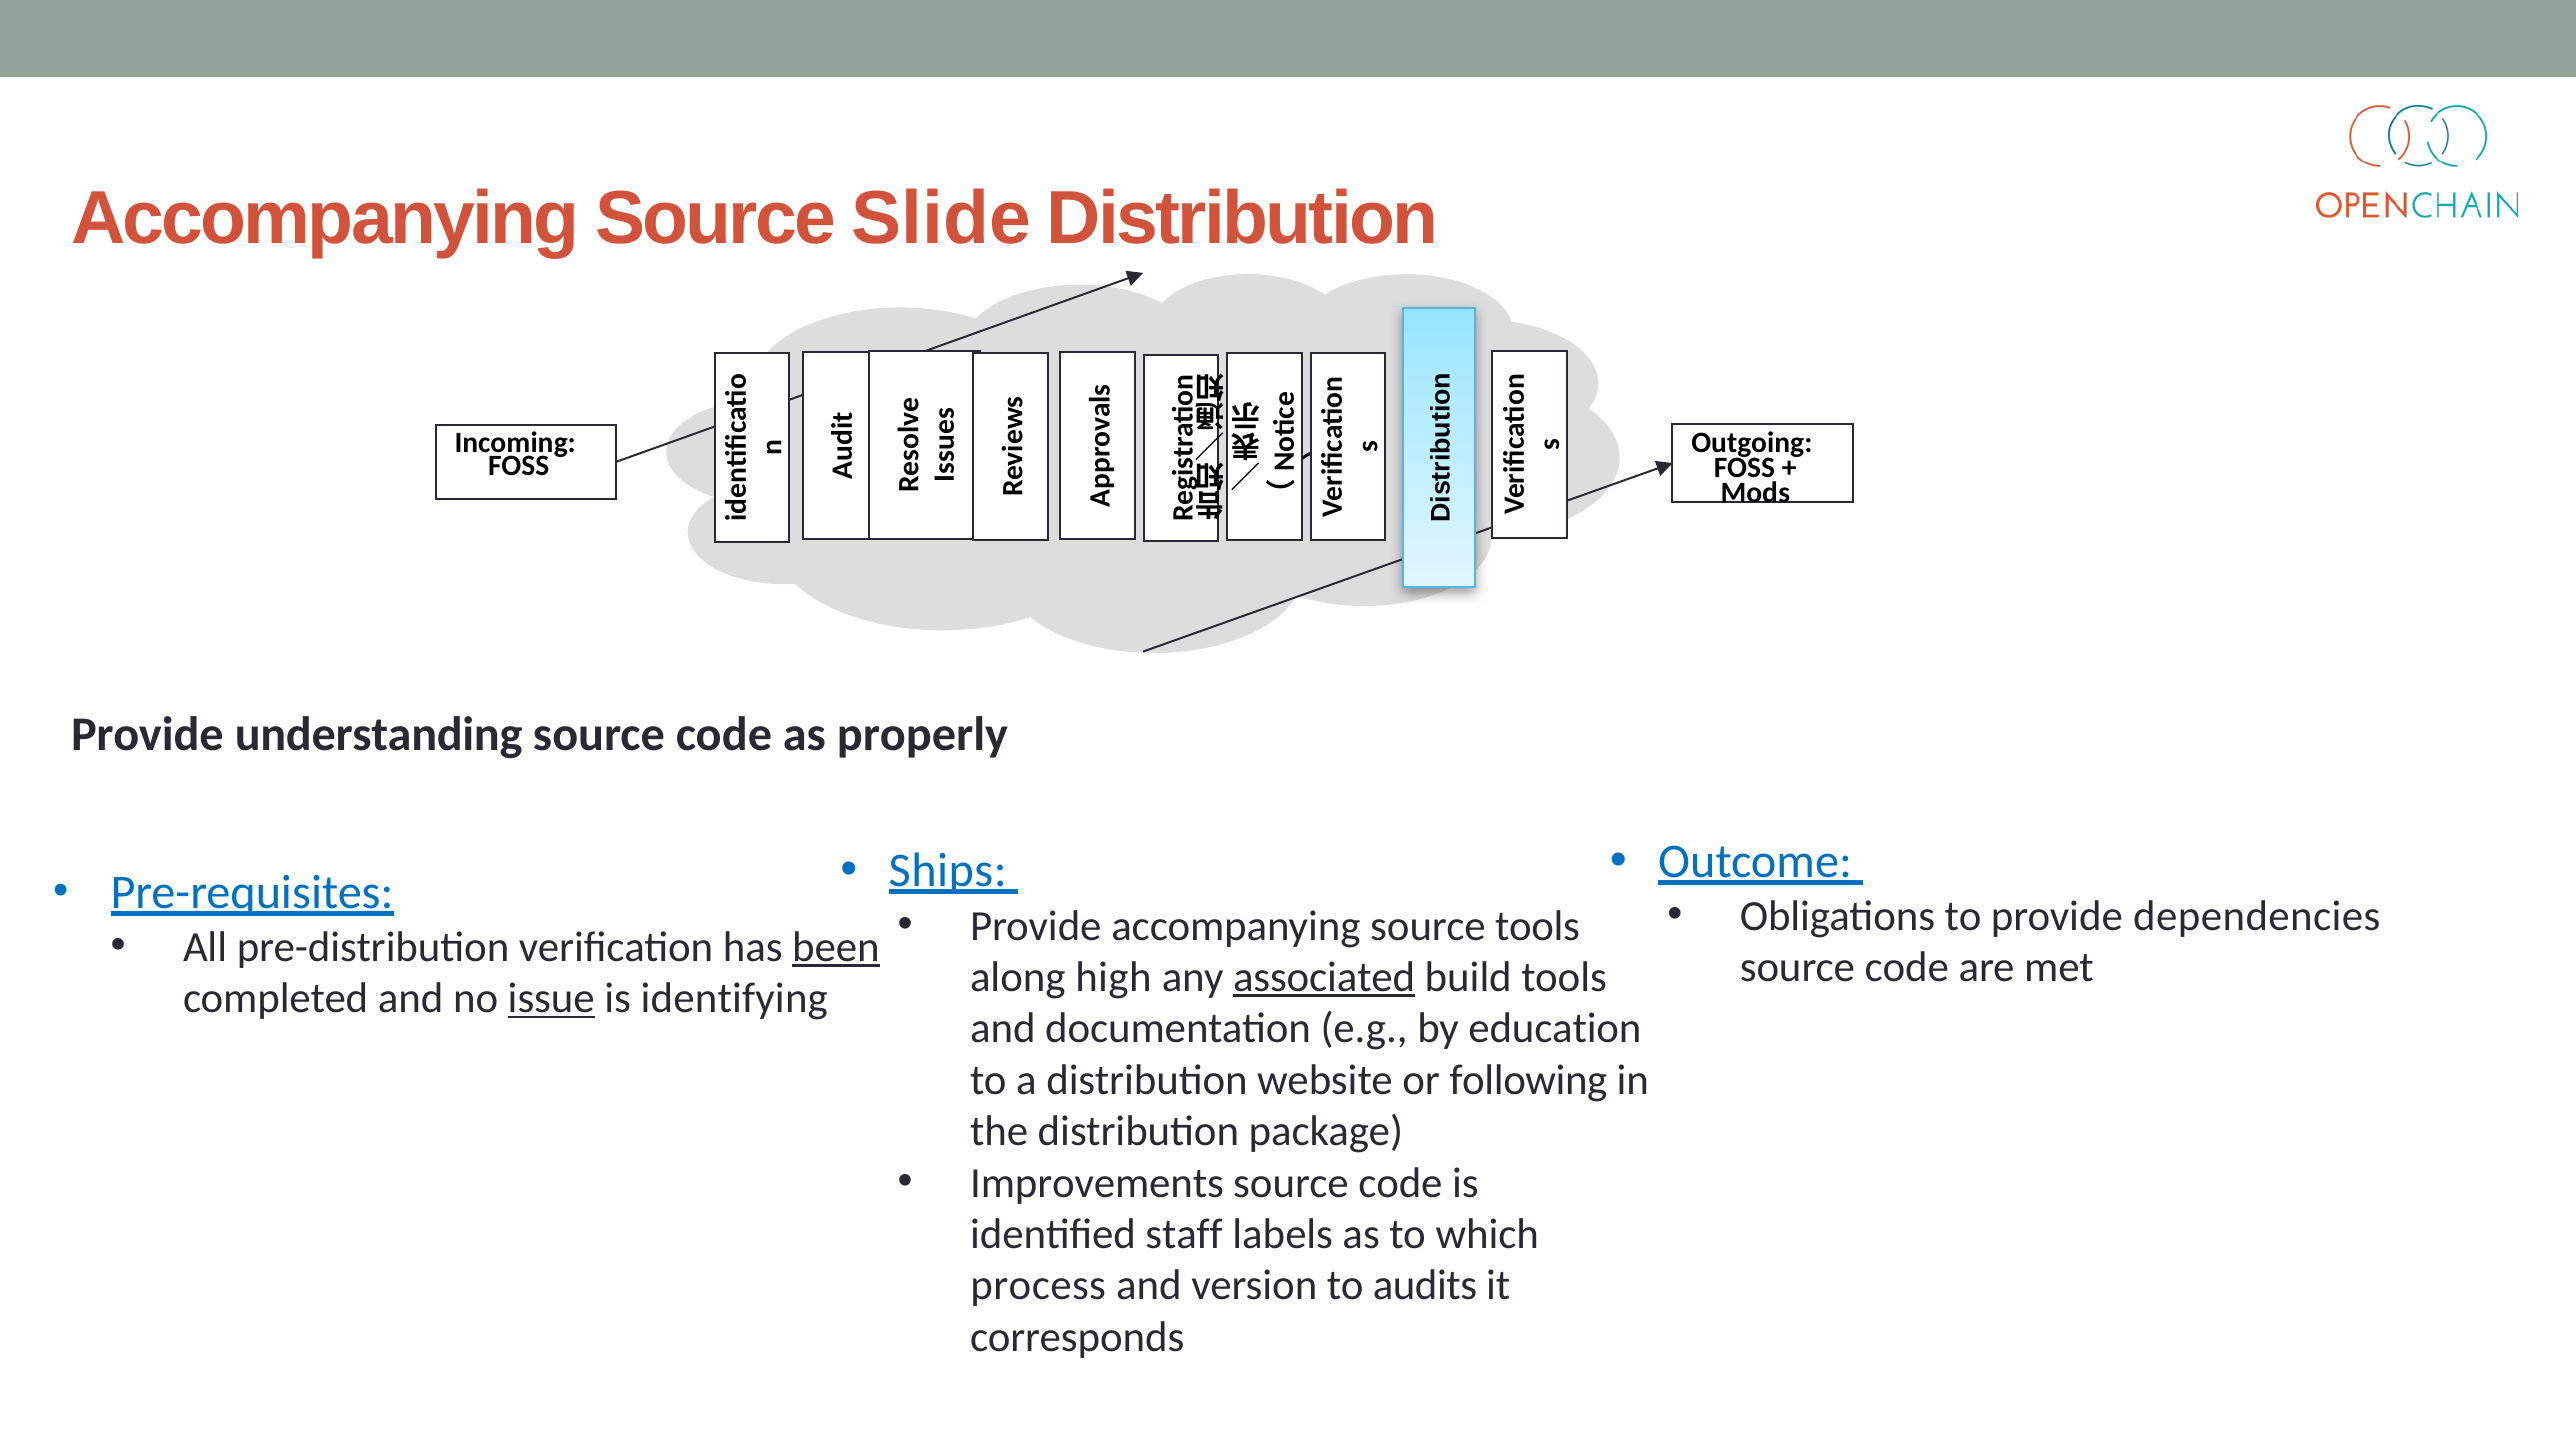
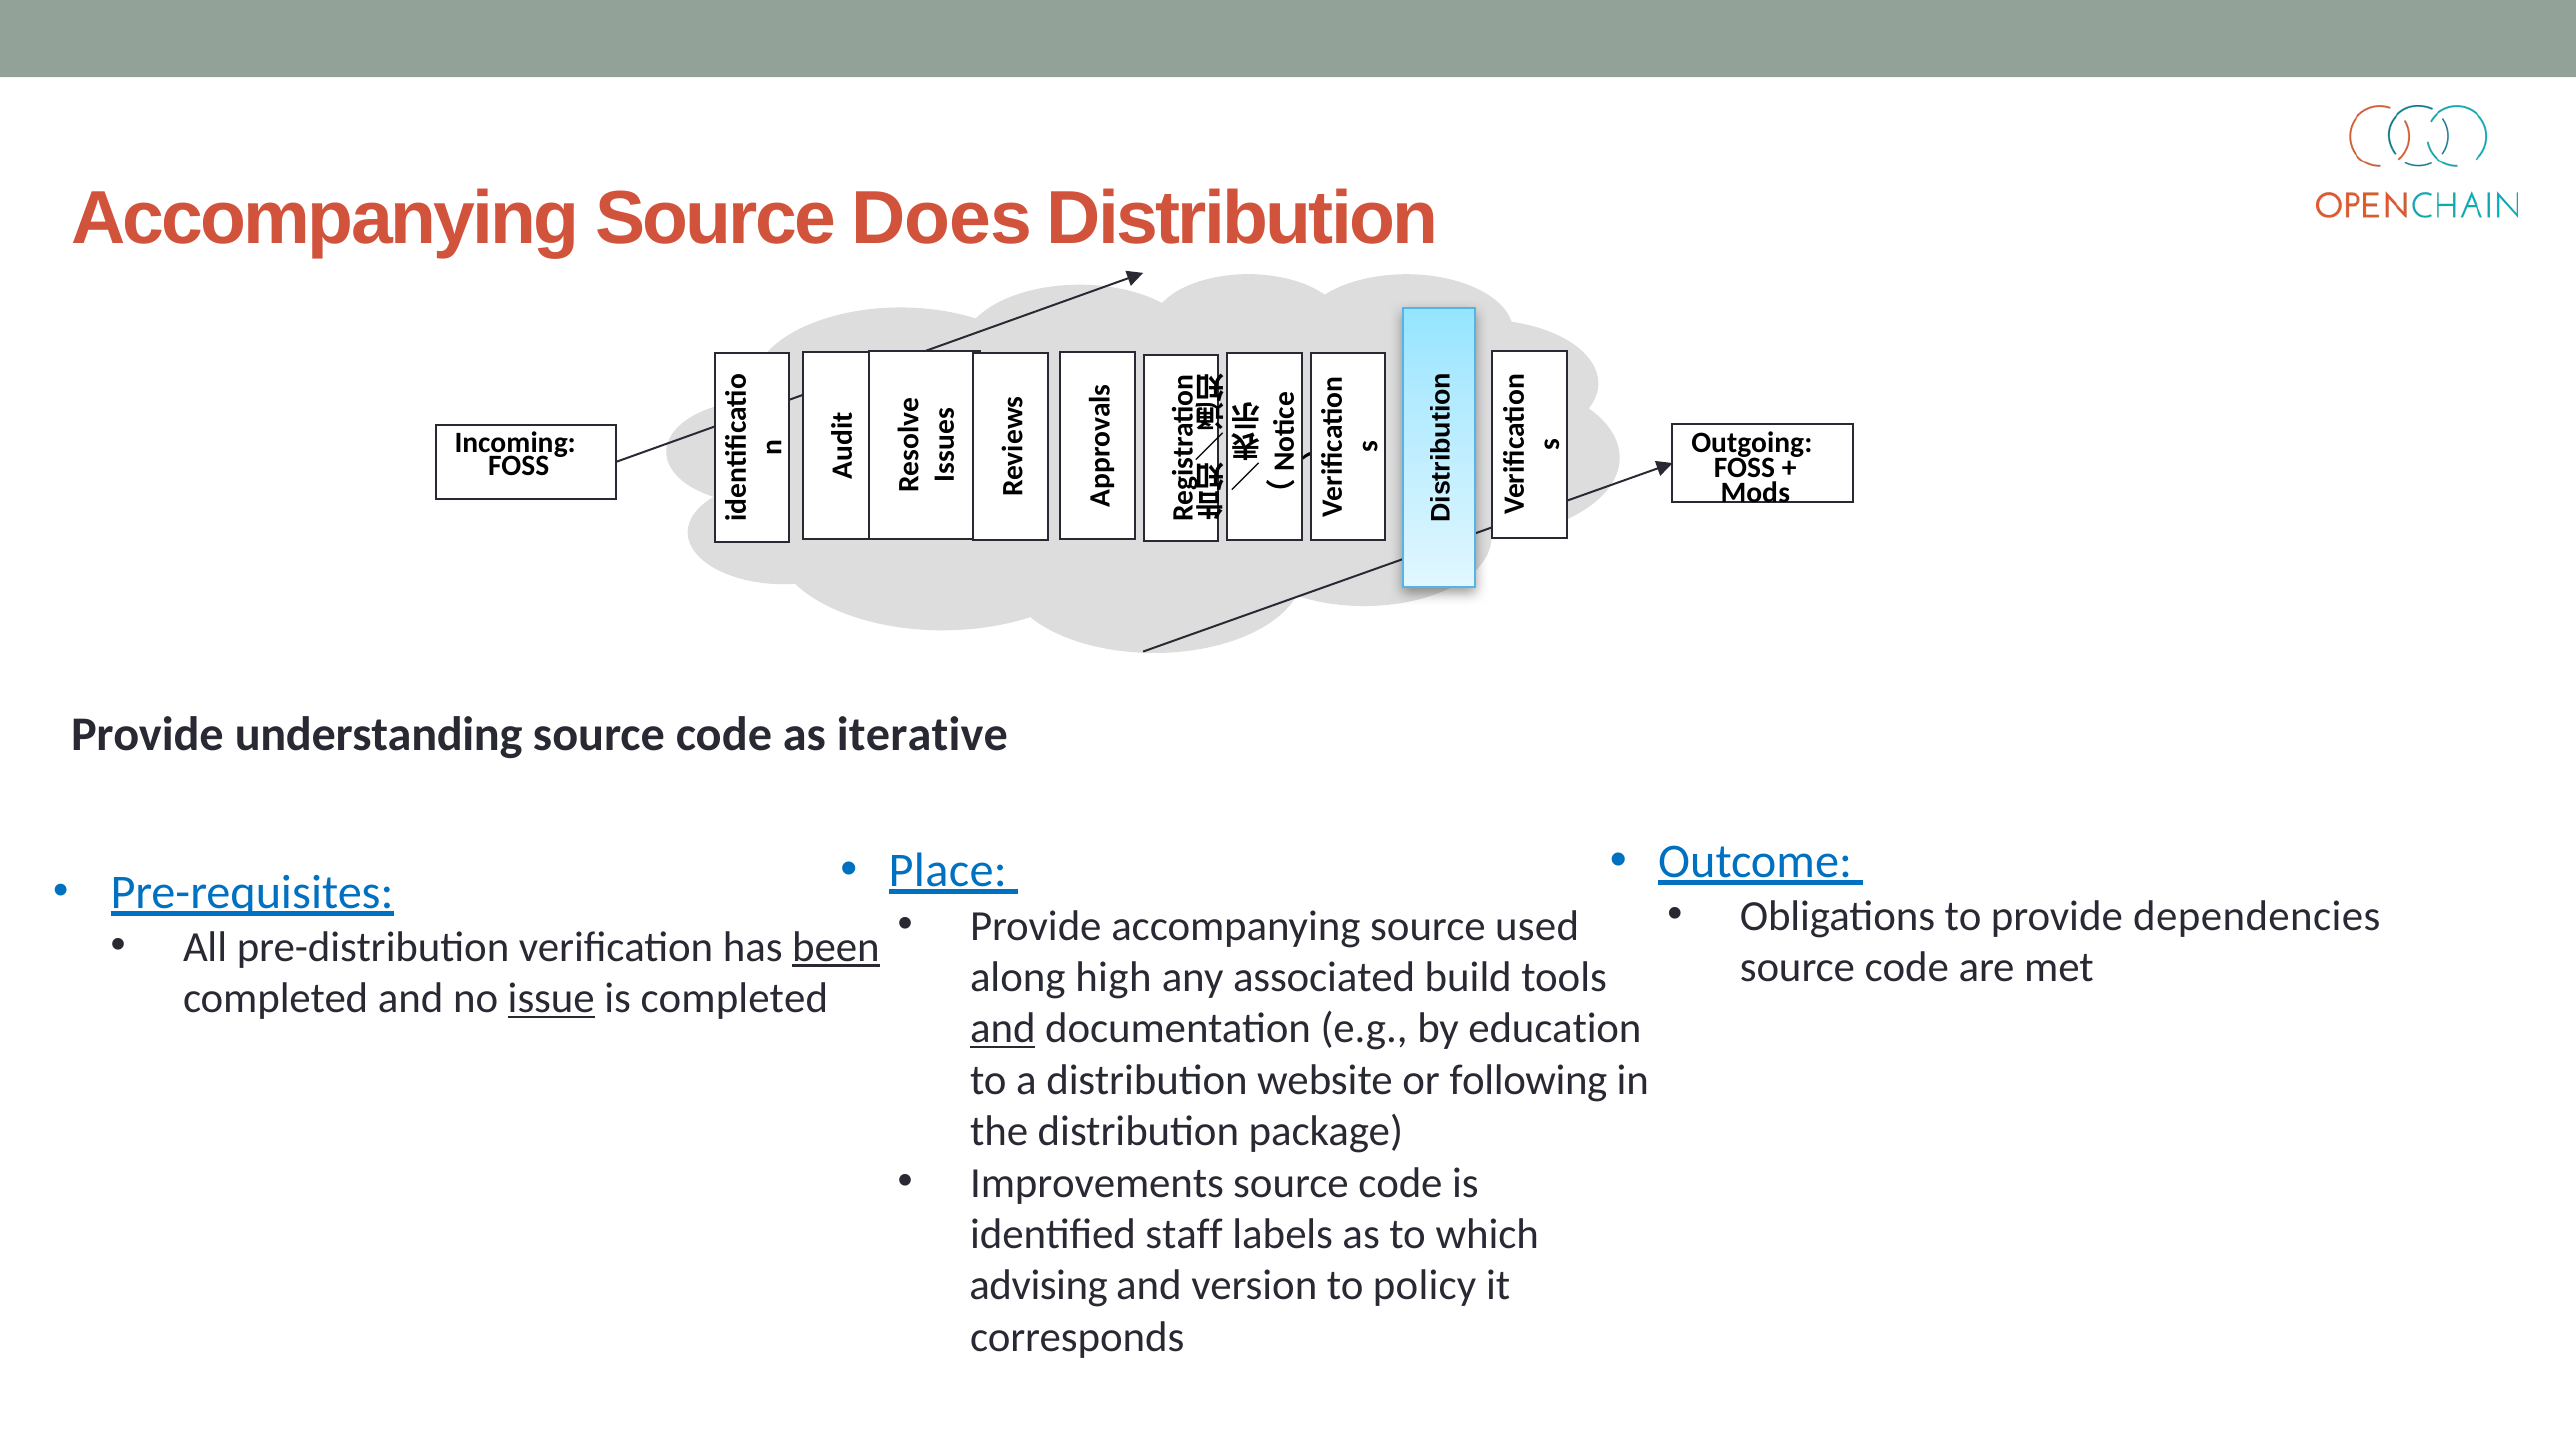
Slide: Slide -> Does
properly: properly -> iterative
Ships: Ships -> Place
source tools: tools -> used
associated underline: present -> none
is identifying: identifying -> completed
and at (1003, 1029) underline: none -> present
process: process -> advising
audits: audits -> policy
